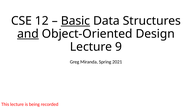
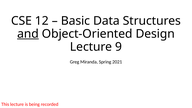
Basic underline: present -> none
